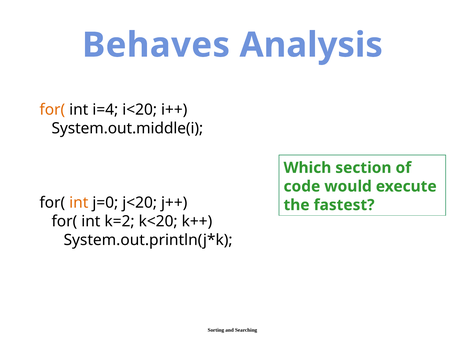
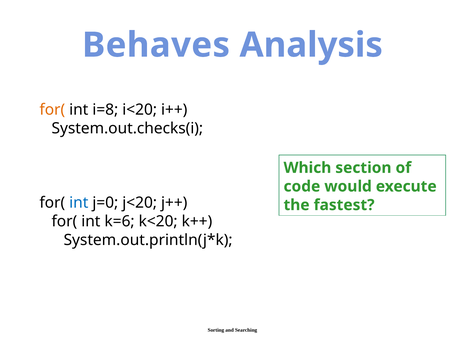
i=4: i=4 -> i=8
System.out.middle(i: System.out.middle(i -> System.out.checks(i
int at (79, 203) colour: orange -> blue
k=2: k=2 -> k=6
